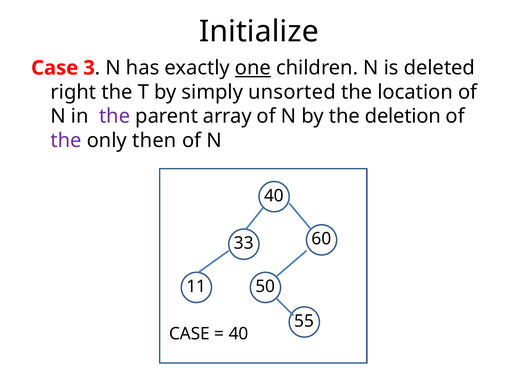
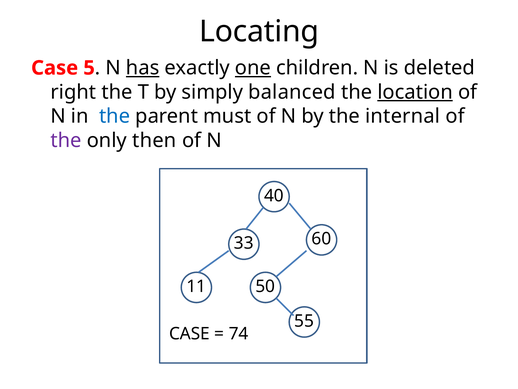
Initialize: Initialize -> Locating
3: 3 -> 5
has underline: none -> present
unsorted: unsorted -> balanced
location underline: none -> present
the at (115, 116) colour: purple -> blue
array: array -> must
deletion: deletion -> internal
40 at (239, 334): 40 -> 74
